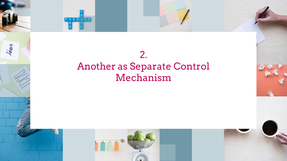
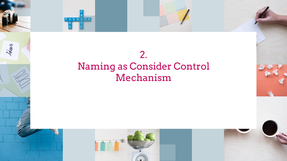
Another: Another -> Naming
Separate: Separate -> Consider
